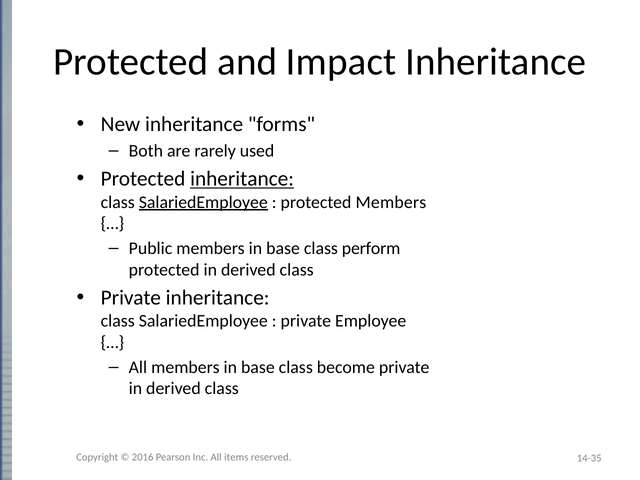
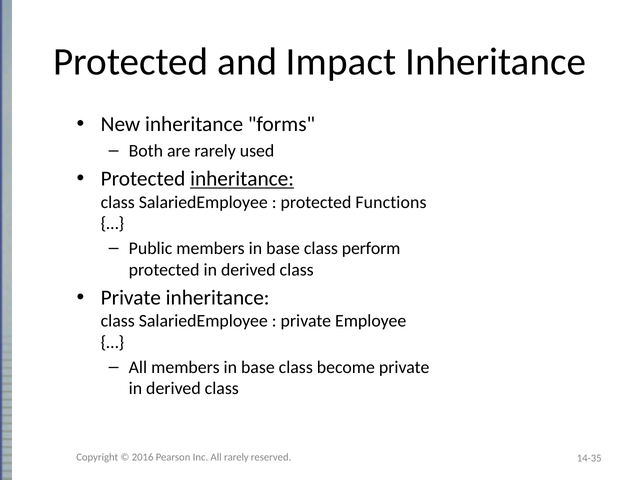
SalariedEmployee at (203, 202) underline: present -> none
protected Members: Members -> Functions
All items: items -> rarely
